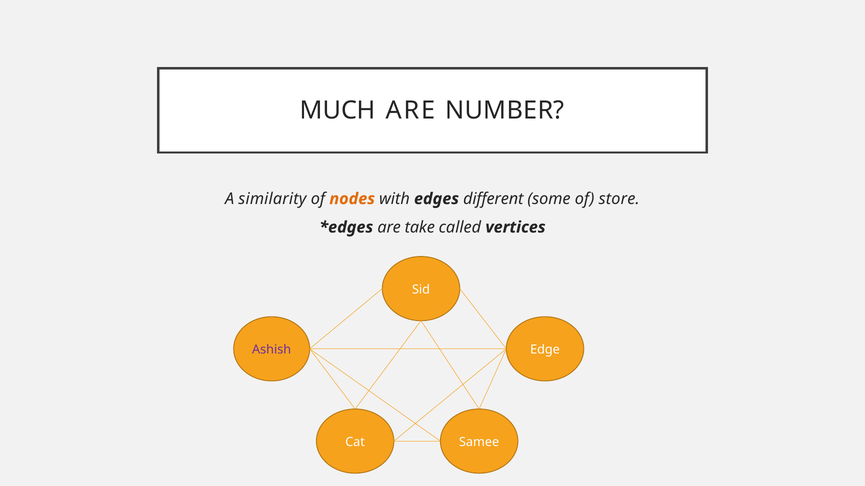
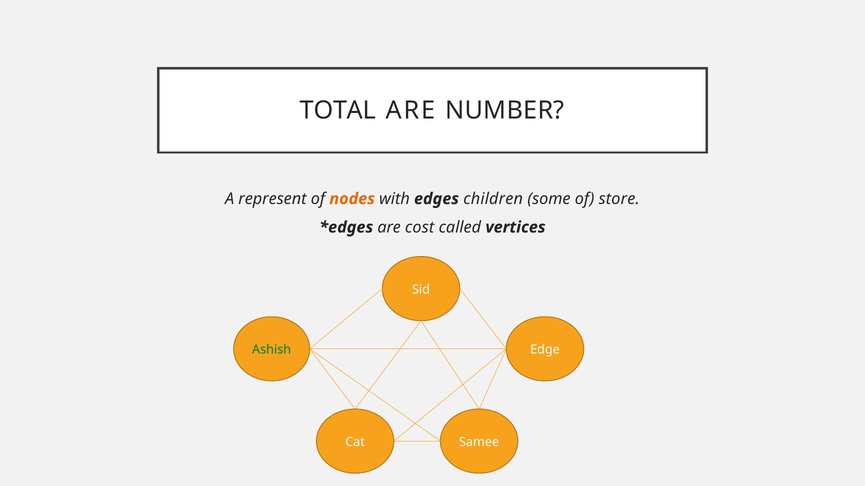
MUCH: MUCH -> TOTAL
similarity: similarity -> represent
different: different -> children
take: take -> cost
Ashish colour: purple -> green
